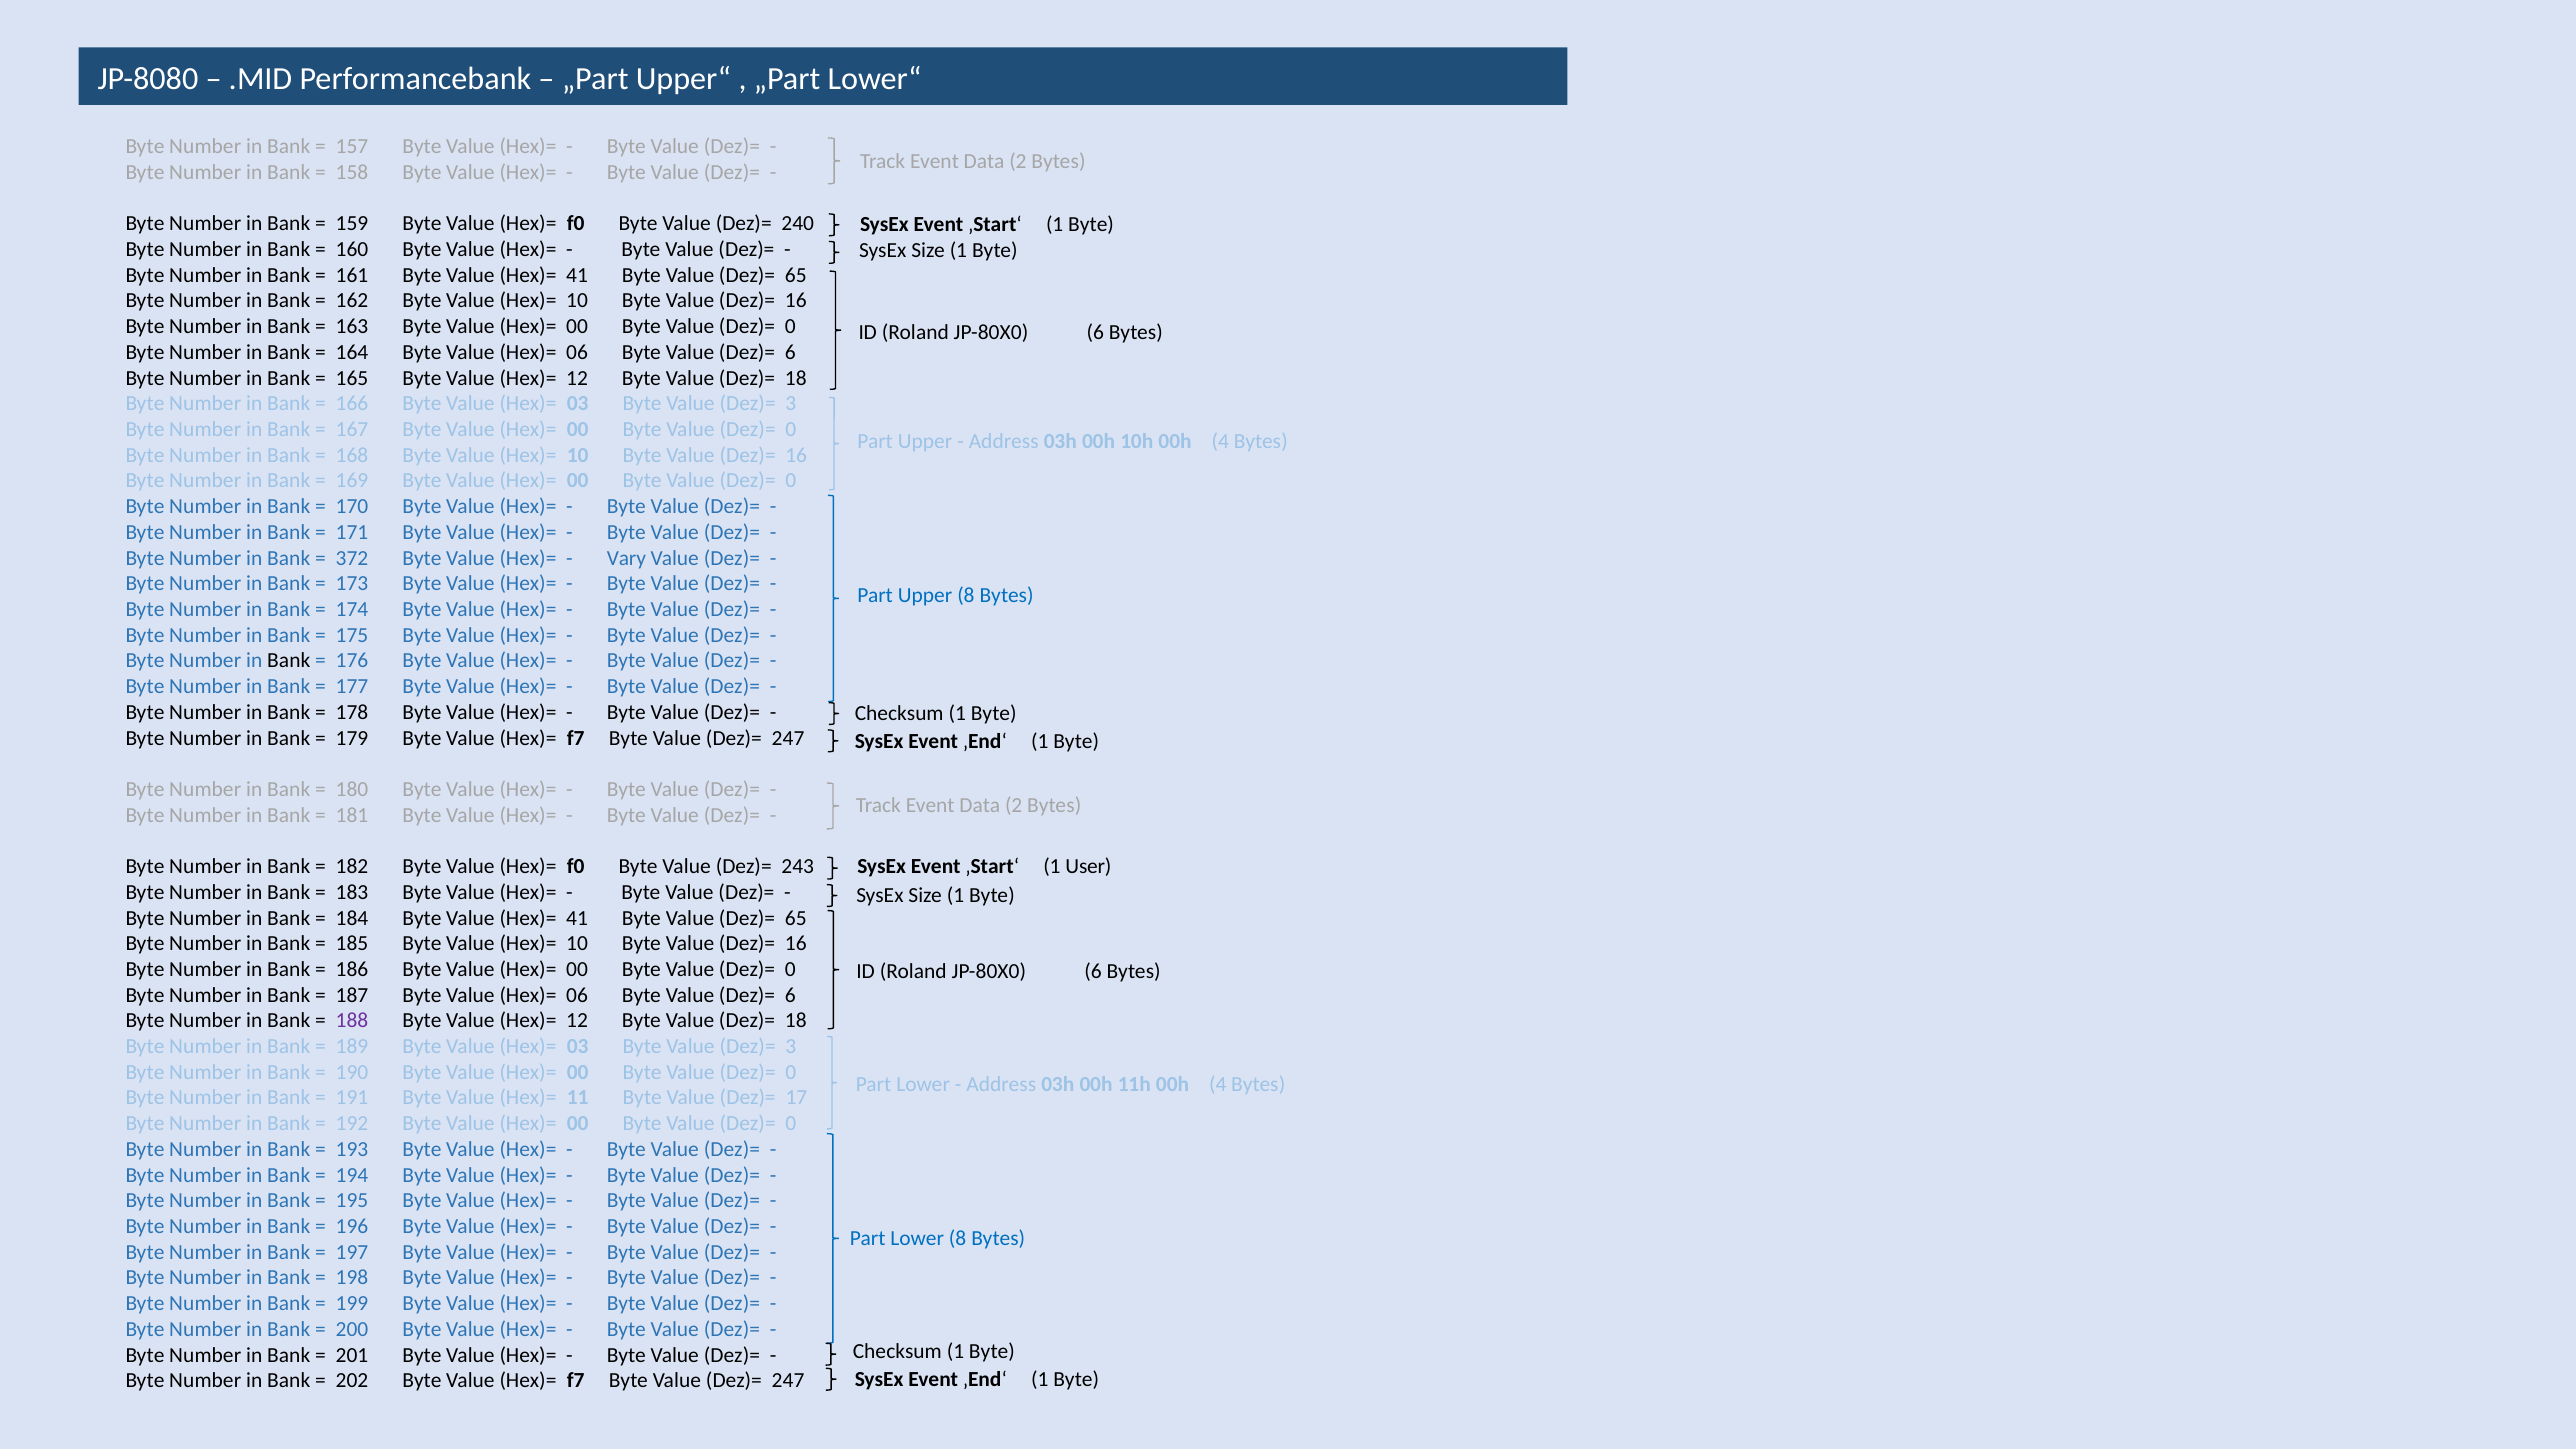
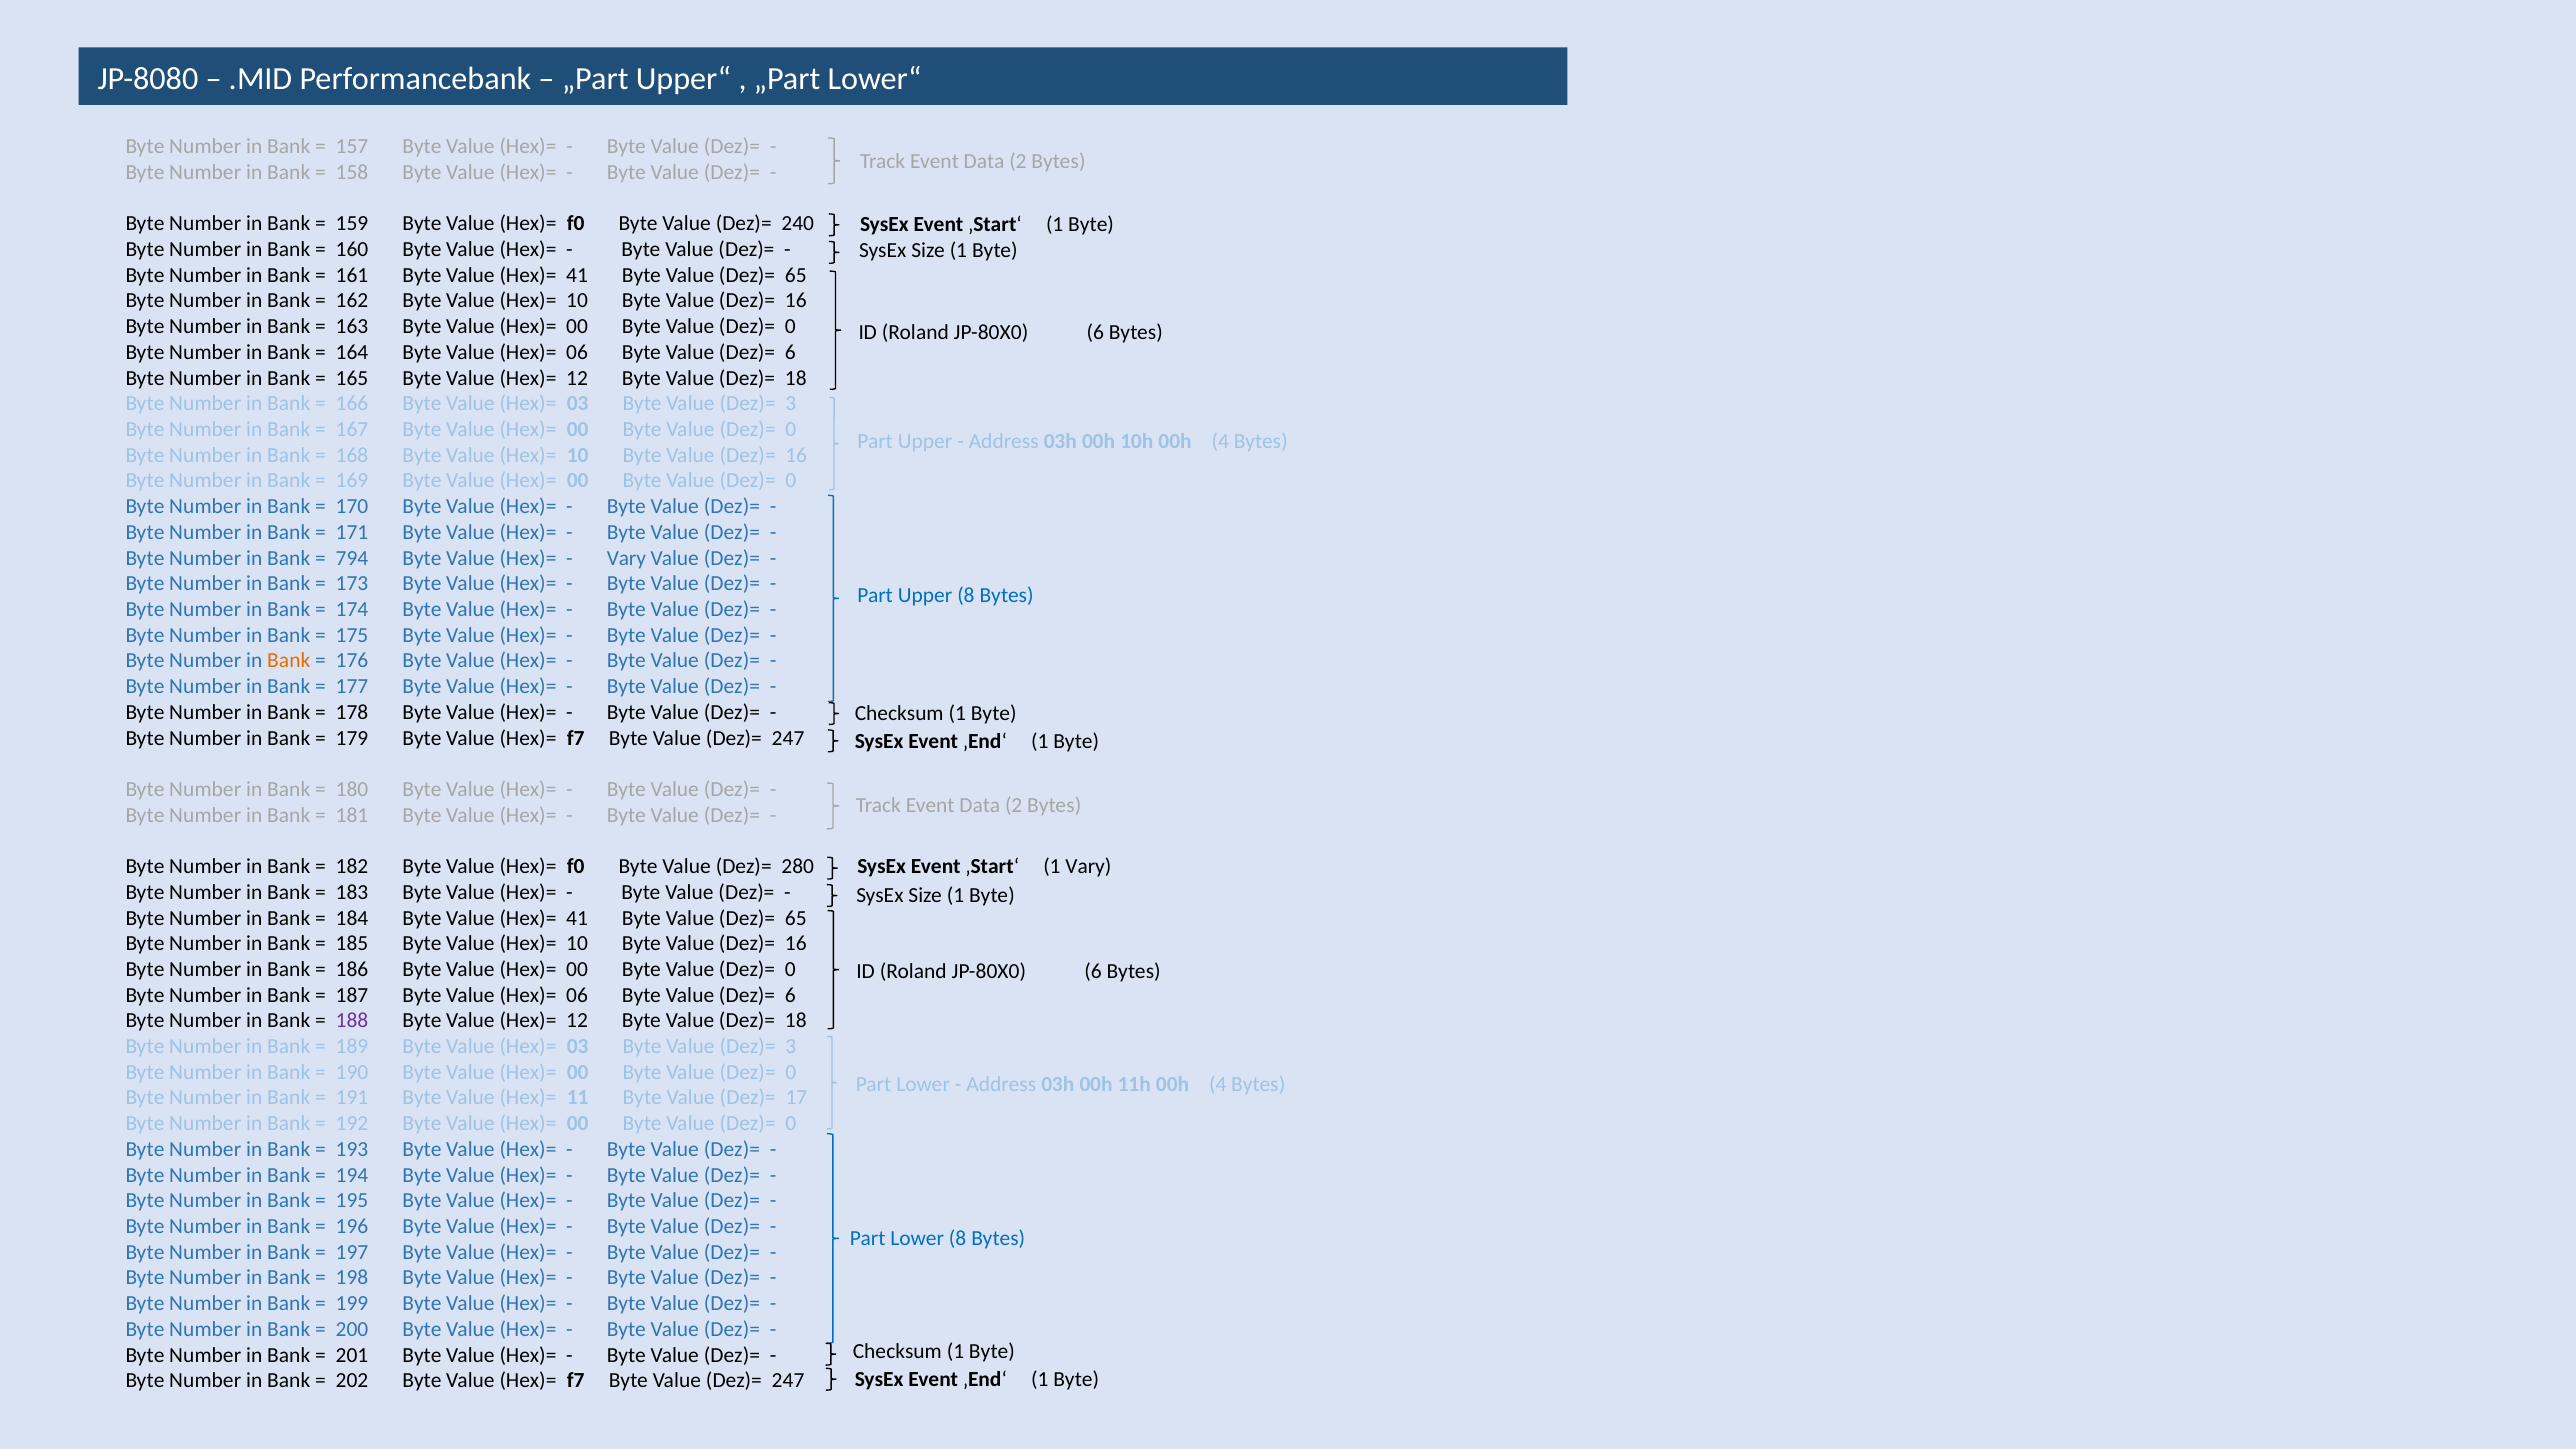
372: 372 -> 794
Bank at (289, 661) colour: black -> orange
243: 243 -> 280
1 User: User -> Vary
